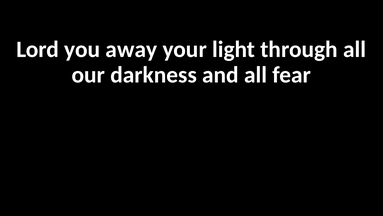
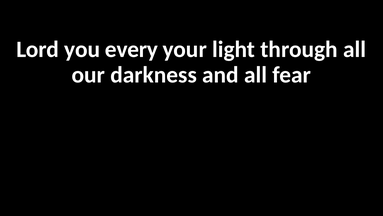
away: away -> every
